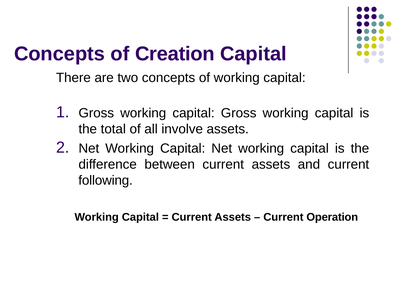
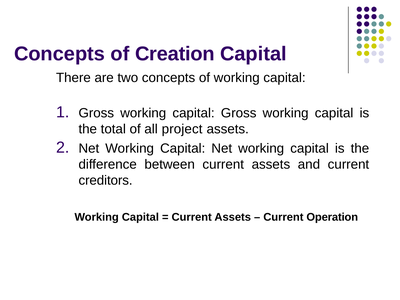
involve: involve -> project
following: following -> creditors
